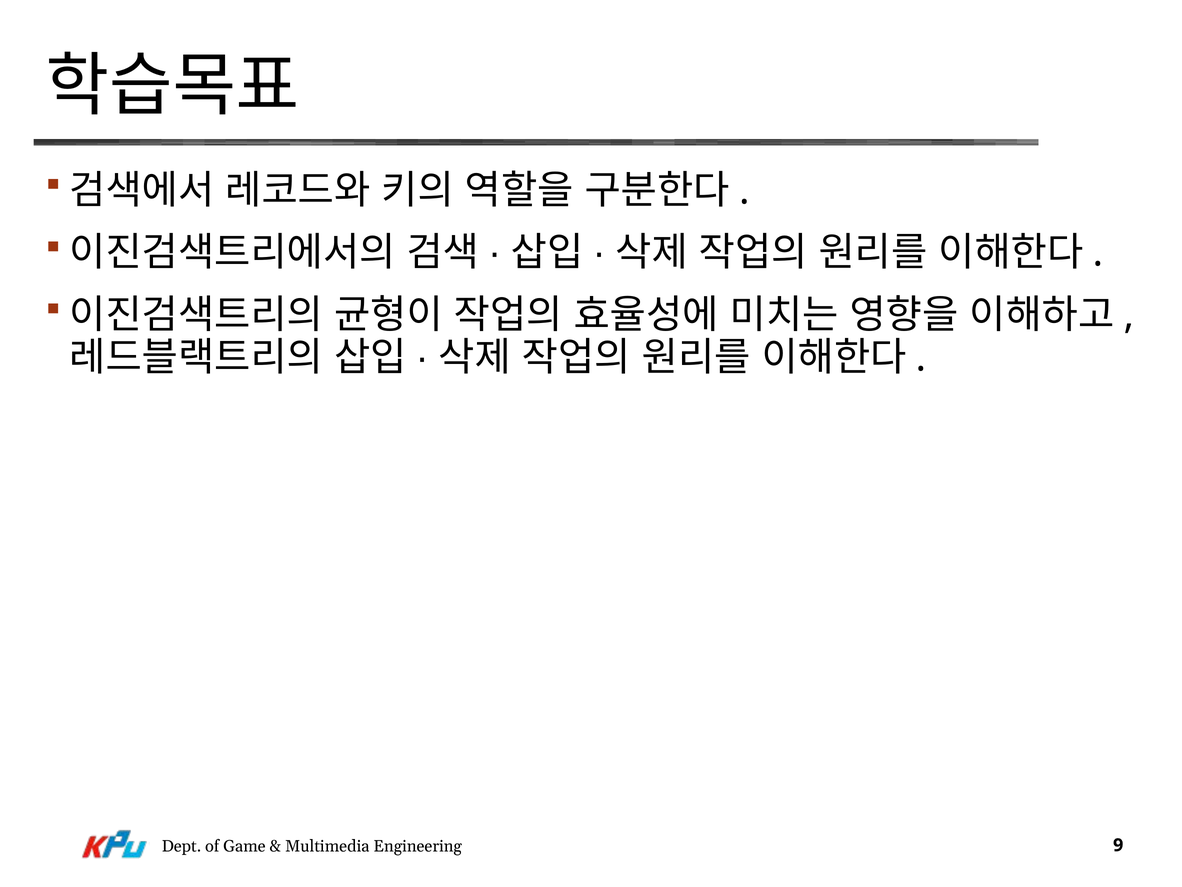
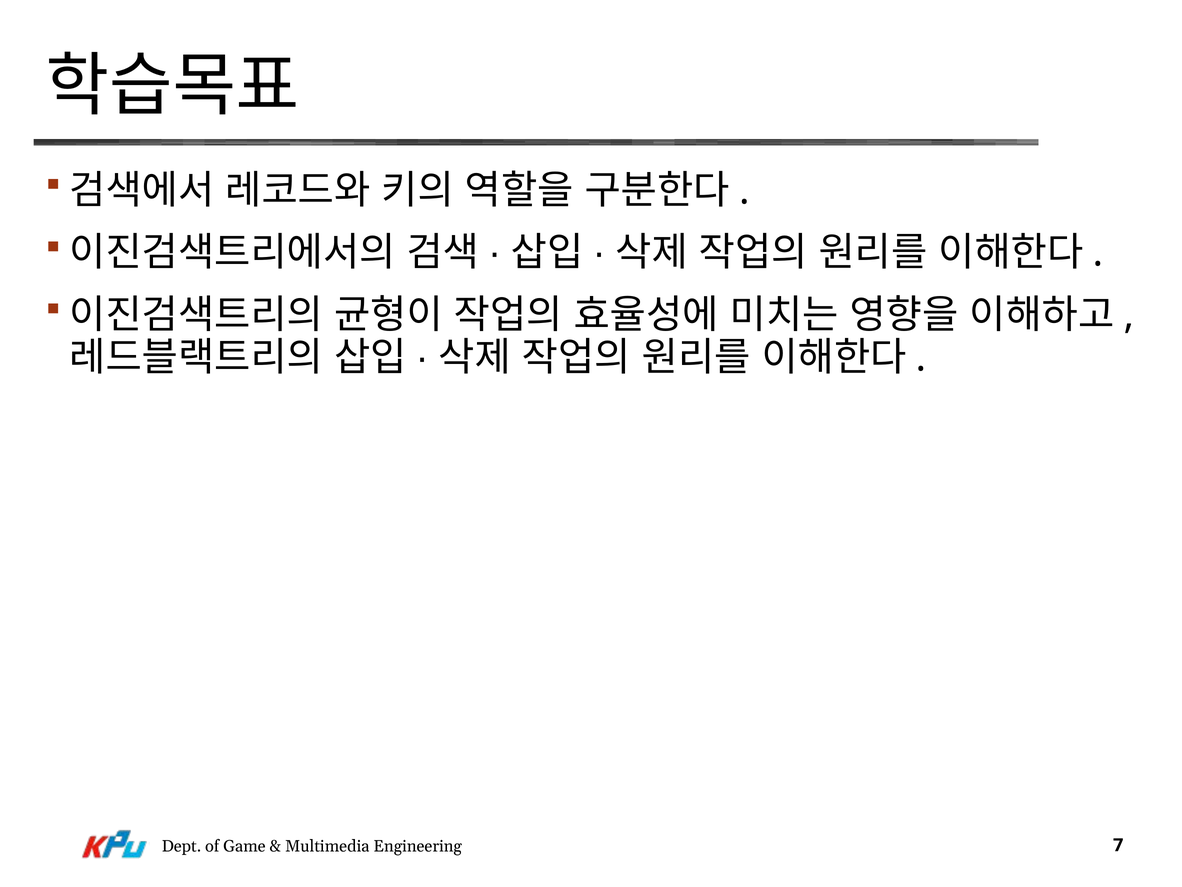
9: 9 -> 7
